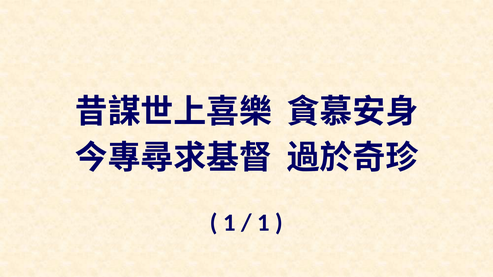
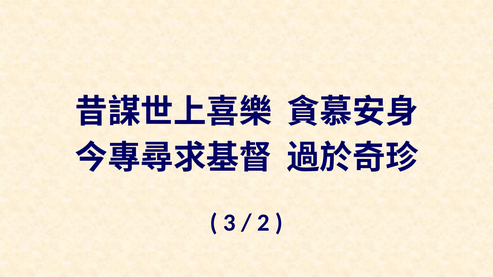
1 at (229, 223): 1 -> 3
1 at (263, 223): 1 -> 2
